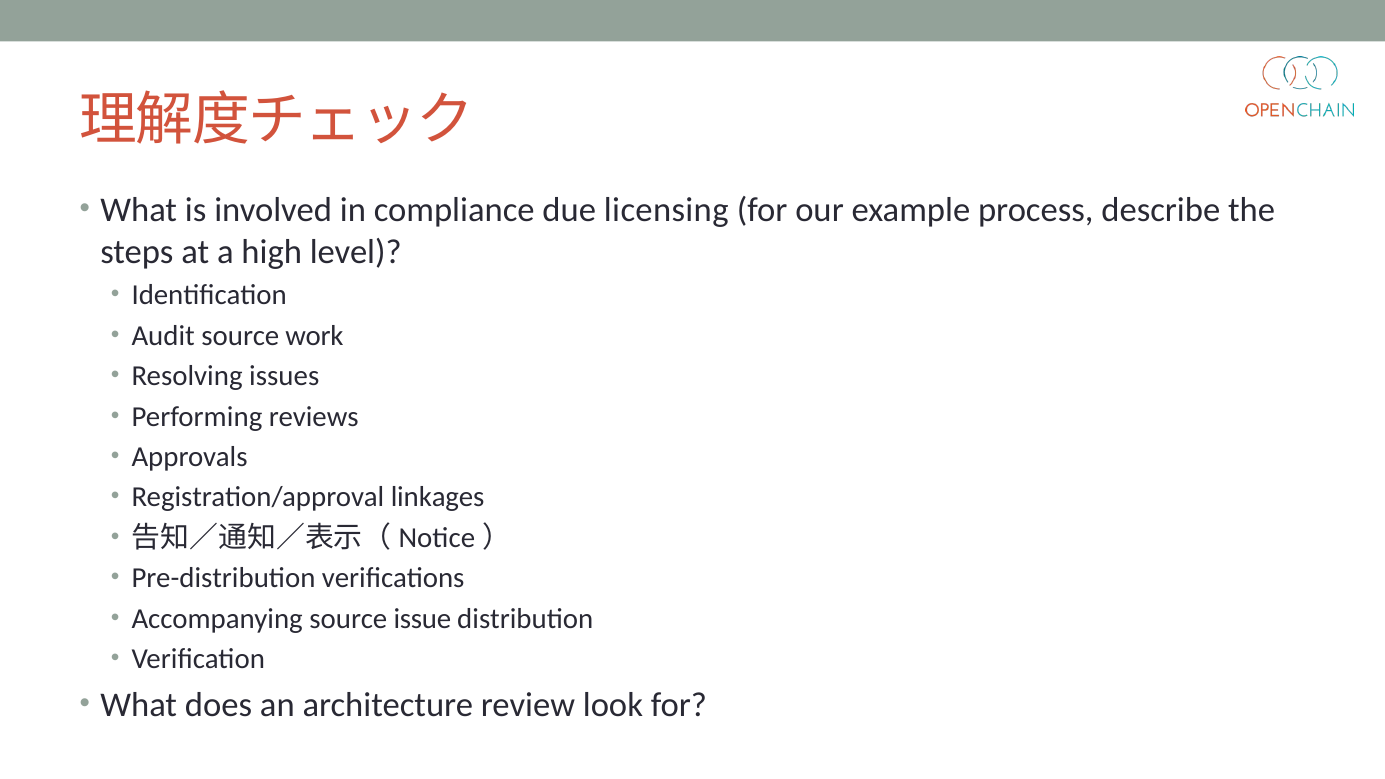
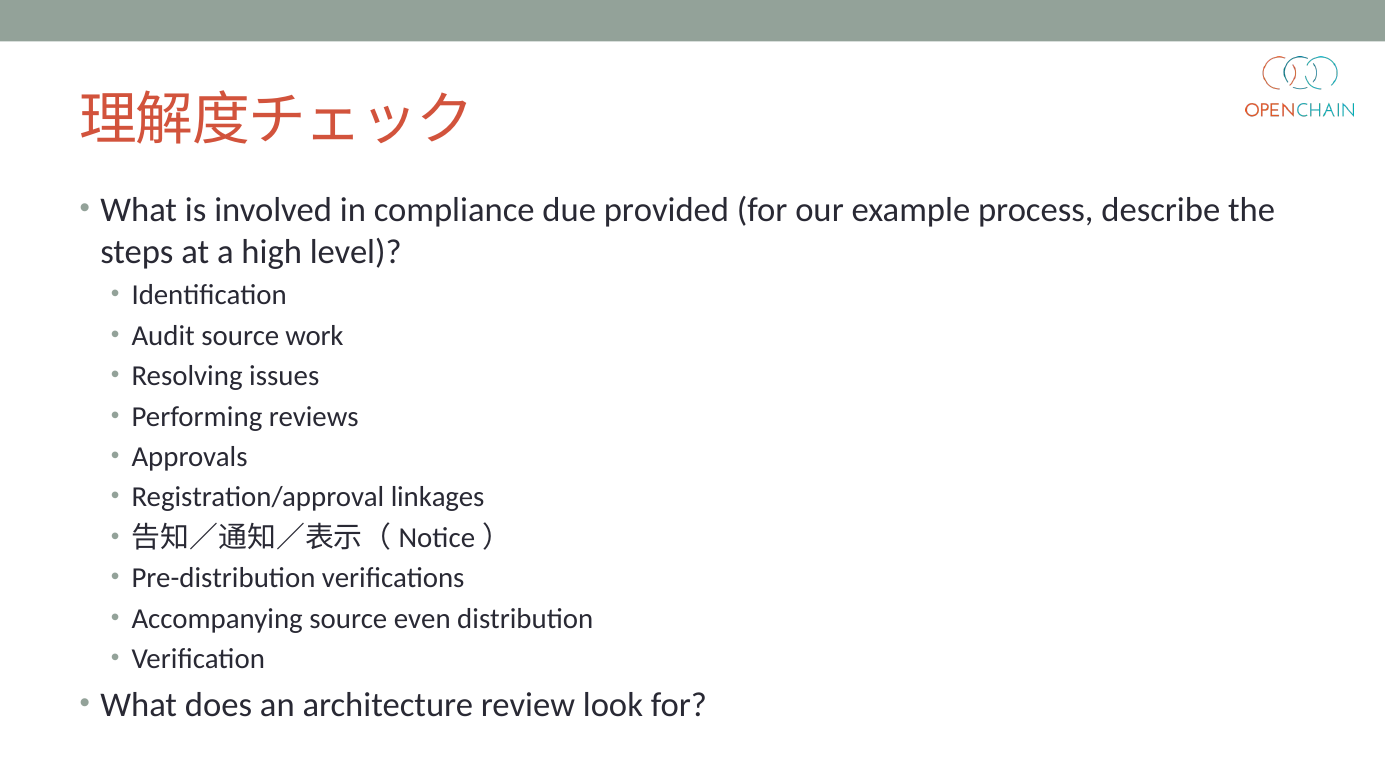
licensing: licensing -> provided
issue: issue -> even
